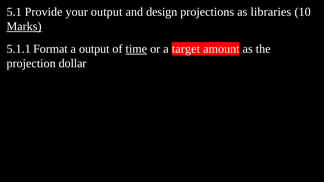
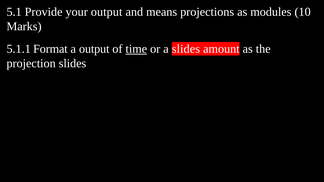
design: design -> means
libraries: libraries -> modules
Marks underline: present -> none
a target: target -> slides
projection dollar: dollar -> slides
